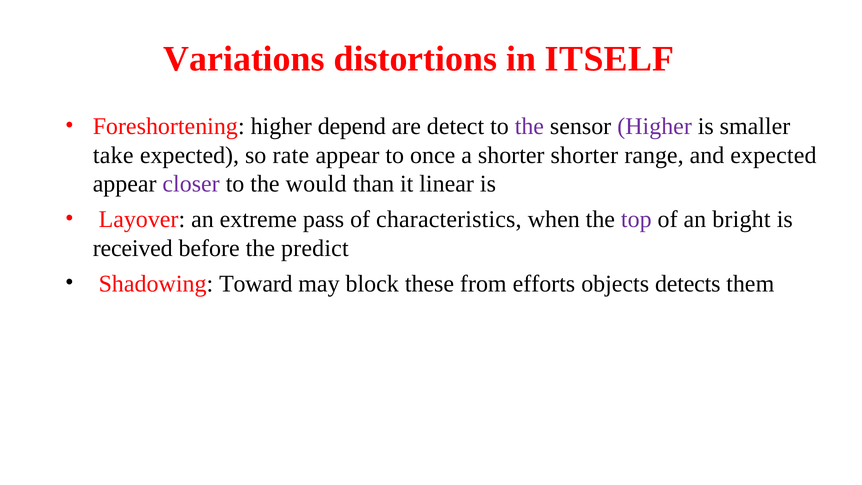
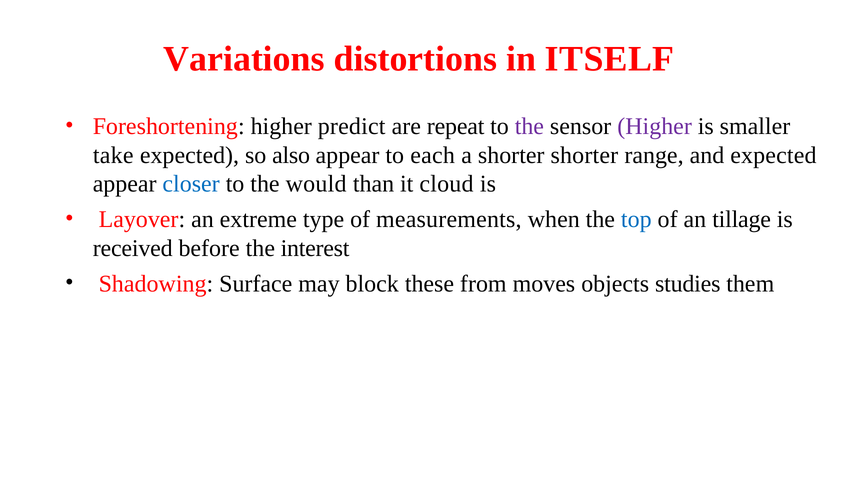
depend: depend -> predict
detect: detect -> repeat
rate: rate -> also
once: once -> each
closer colour: purple -> blue
linear: linear -> cloud
pass: pass -> type
characteristics: characteristics -> measurements
top colour: purple -> blue
bright: bright -> tillage
predict: predict -> interest
Toward: Toward -> Surface
efforts: efforts -> moves
detects: detects -> studies
